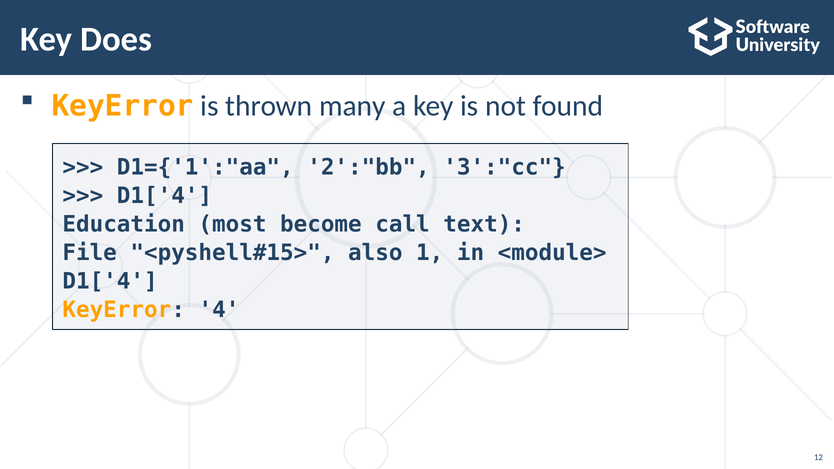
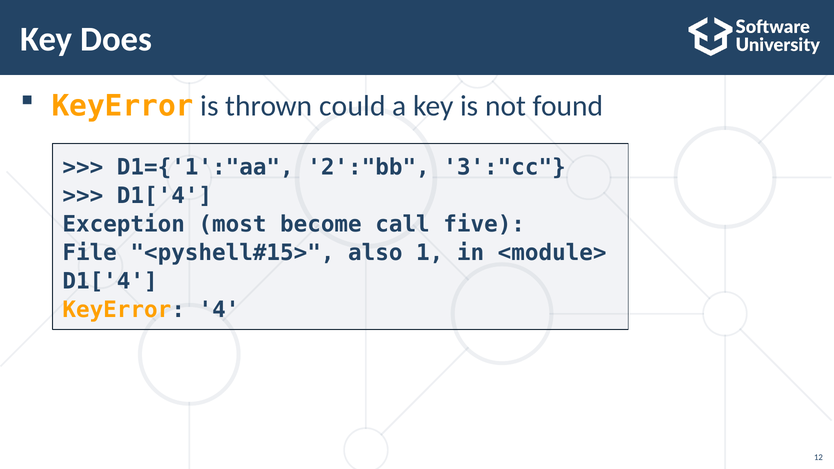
many: many -> could
Education: Education -> Exception
text: text -> five
